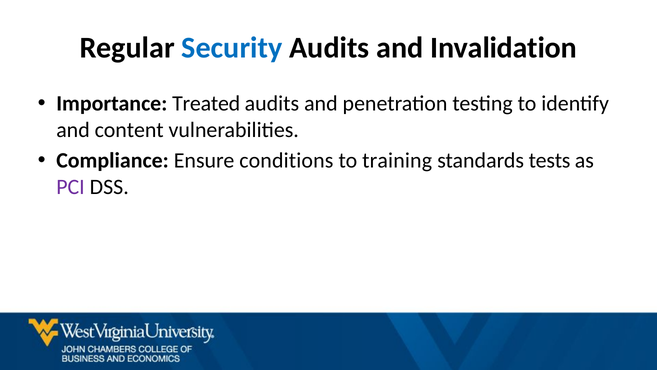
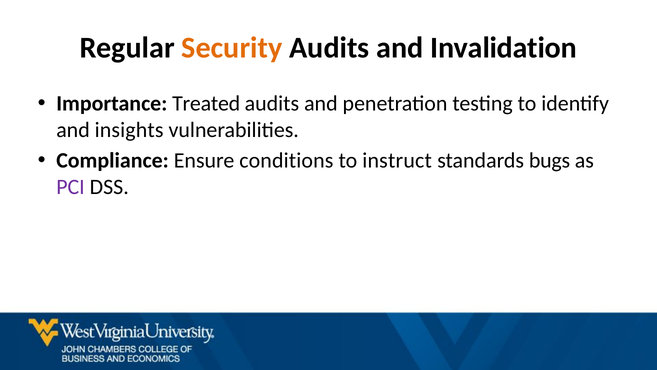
Security colour: blue -> orange
content: content -> insights
training: training -> instruct
tests: tests -> bugs
